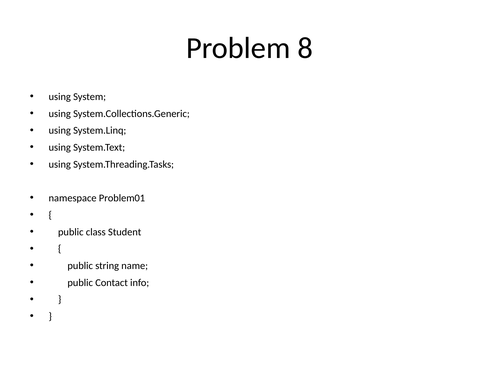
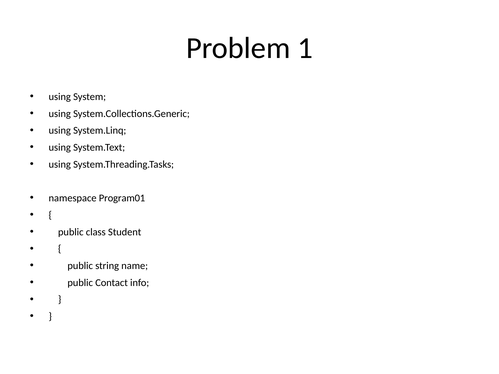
8: 8 -> 1
Problem01: Problem01 -> Program01
